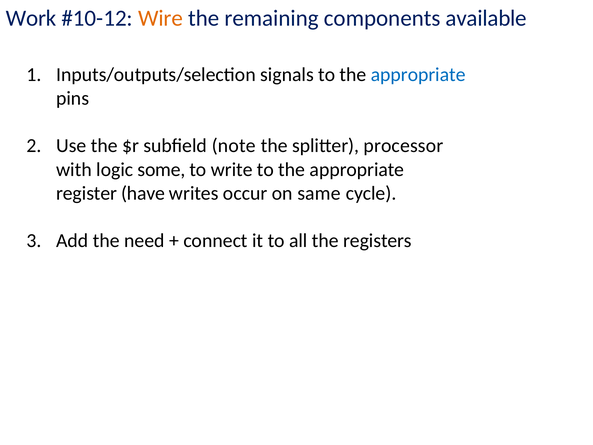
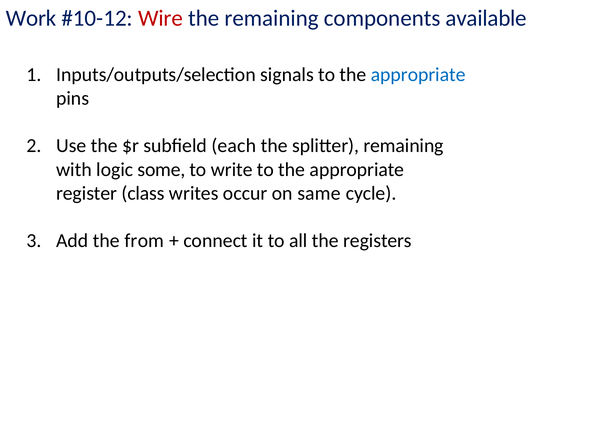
Wire colour: orange -> red
note: note -> each
splitter processor: processor -> remaining
have: have -> class
need: need -> from
